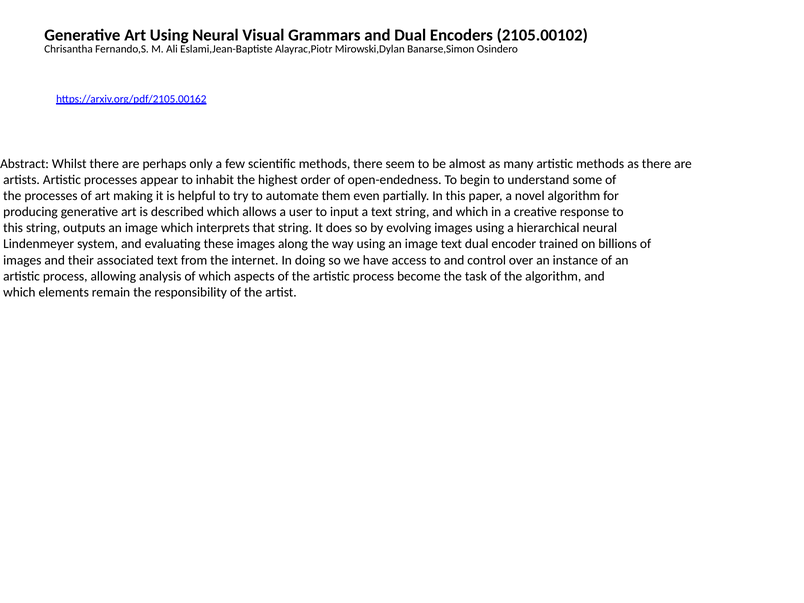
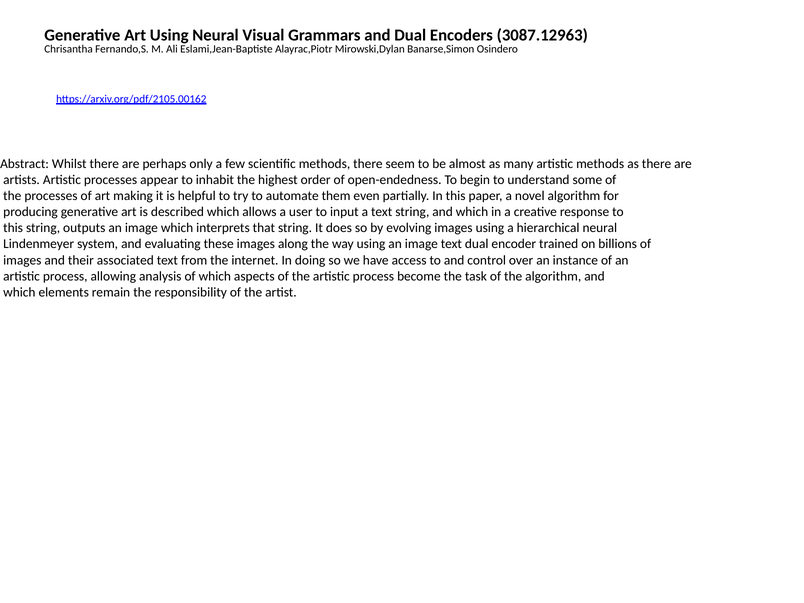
2105.00102: 2105.00102 -> 3087.12963
